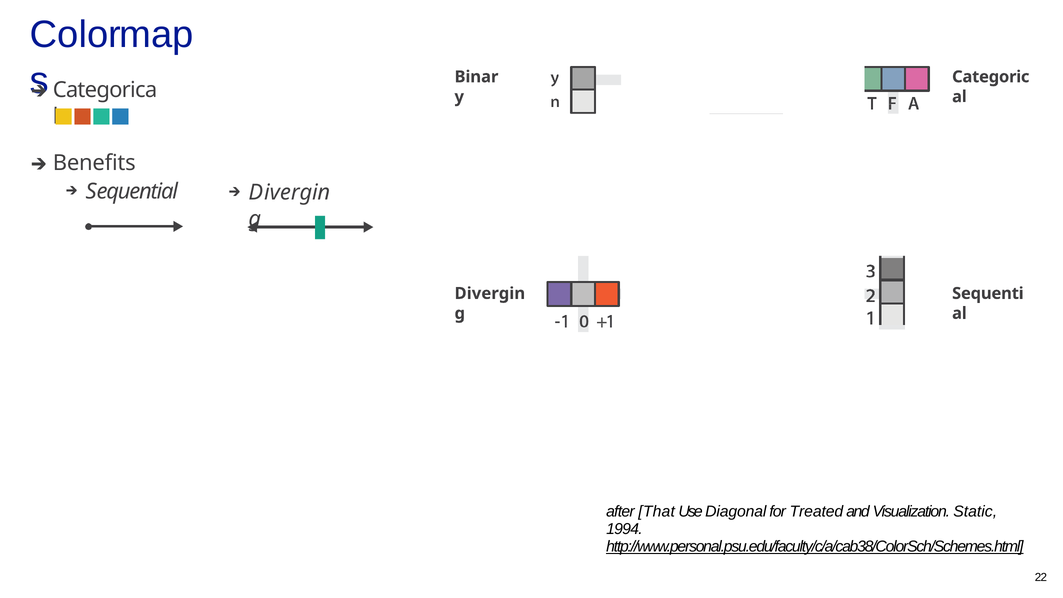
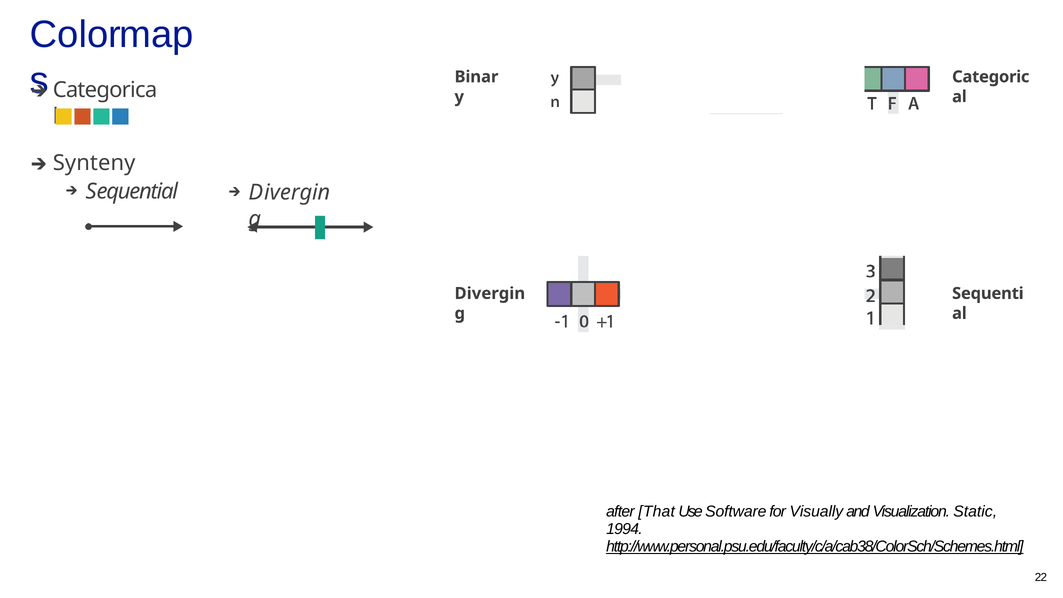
Benefits: Benefits -> Synteny
Diagonal: Diagonal -> Software
Treated: Treated -> Visually
